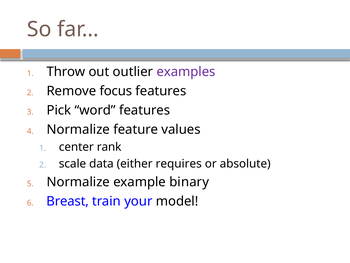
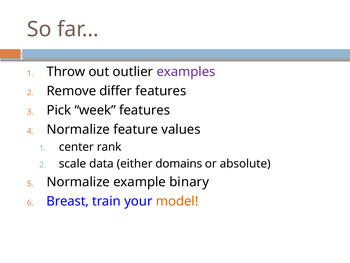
focus: focus -> differ
word: word -> week
requires: requires -> domains
model colour: black -> orange
